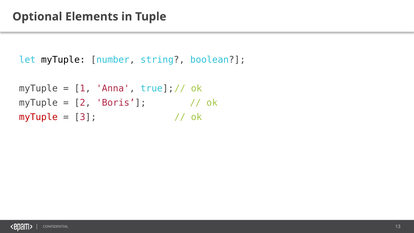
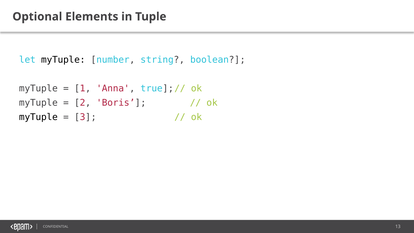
myTuple at (38, 117) colour: red -> black
